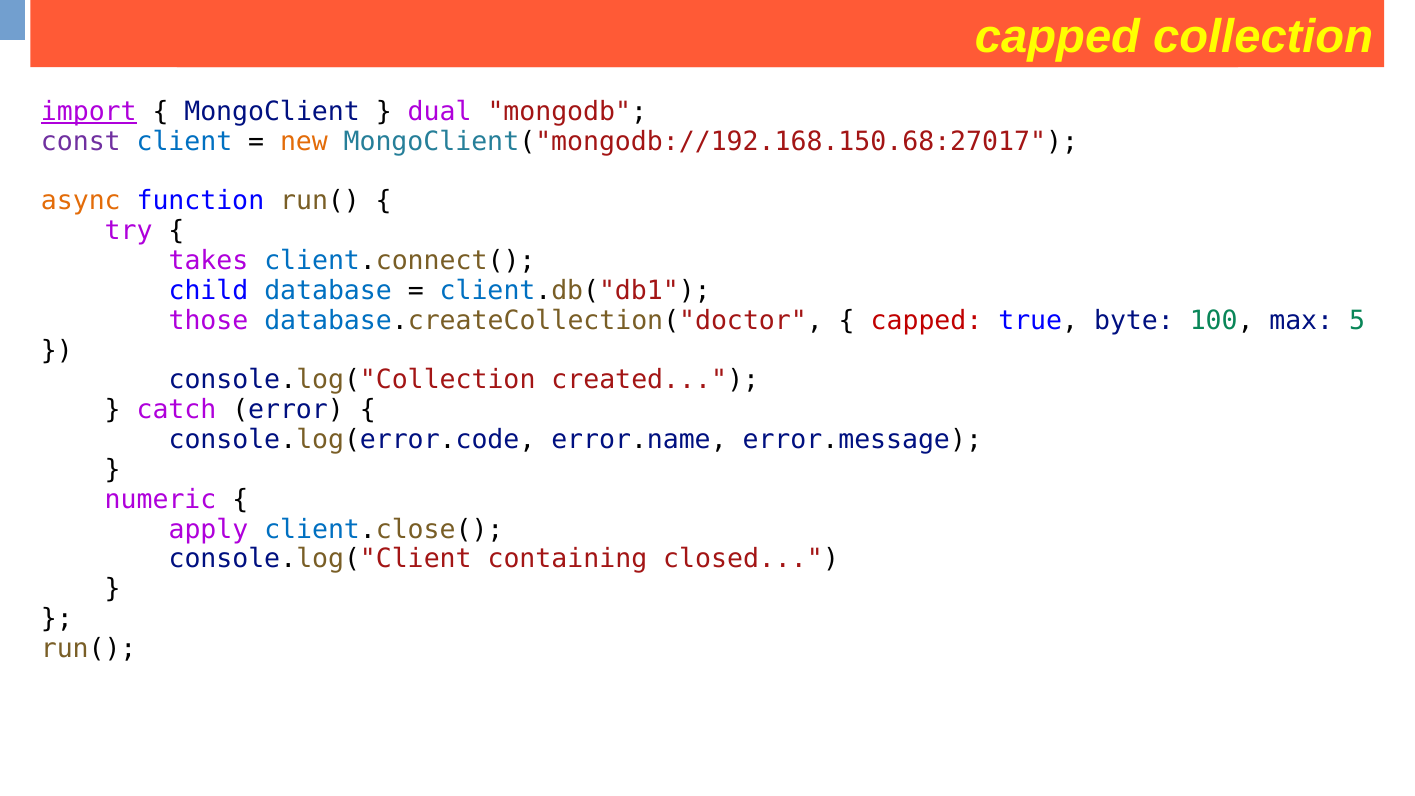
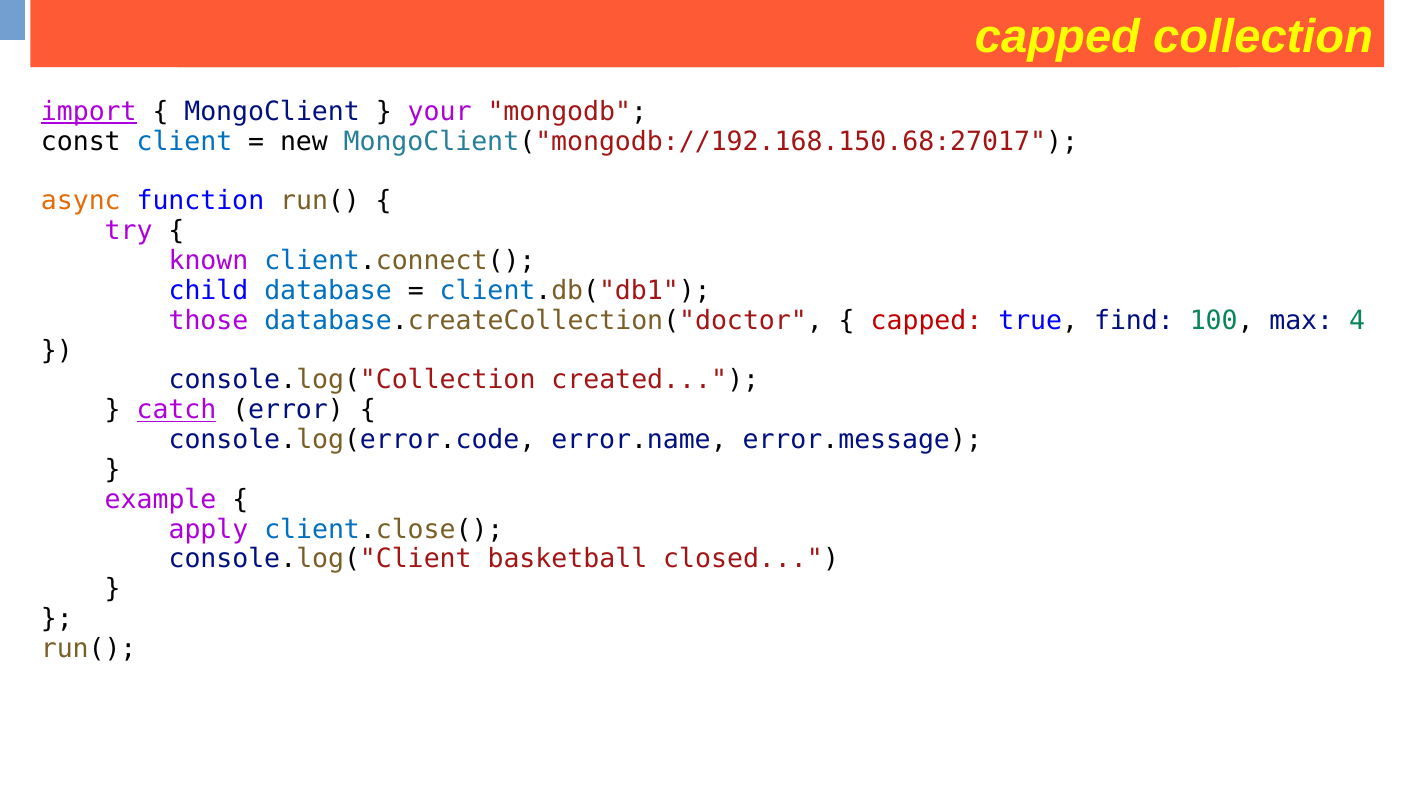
dual: dual -> your
const colour: purple -> black
new colour: orange -> black
takes: takes -> known
byte: byte -> find
5: 5 -> 4
catch underline: none -> present
numeric: numeric -> example
containing: containing -> basketball
